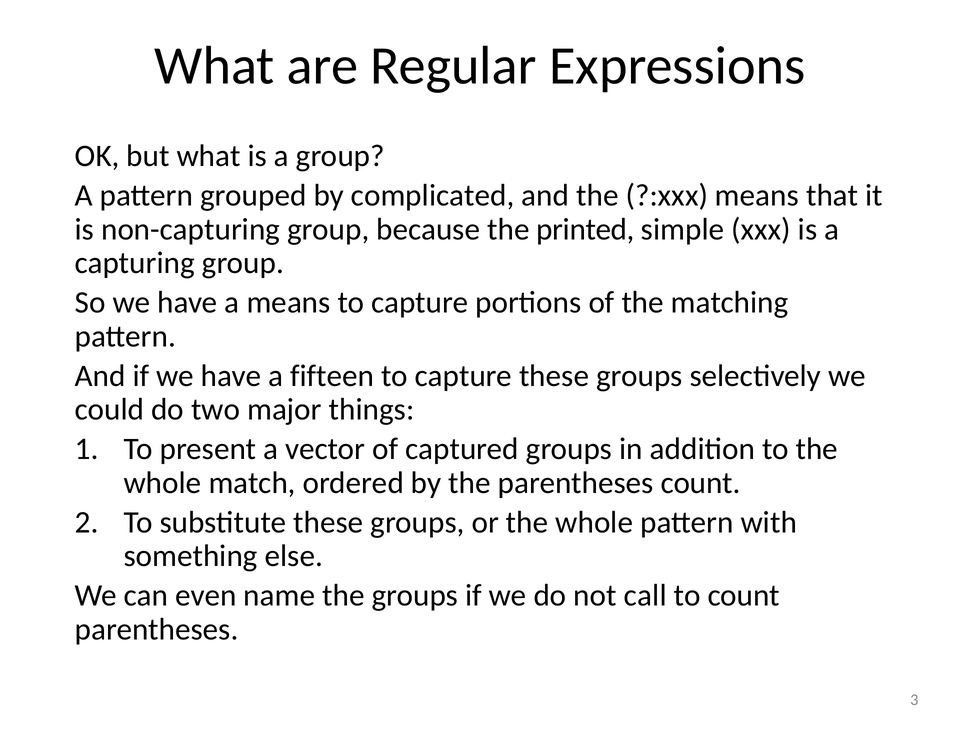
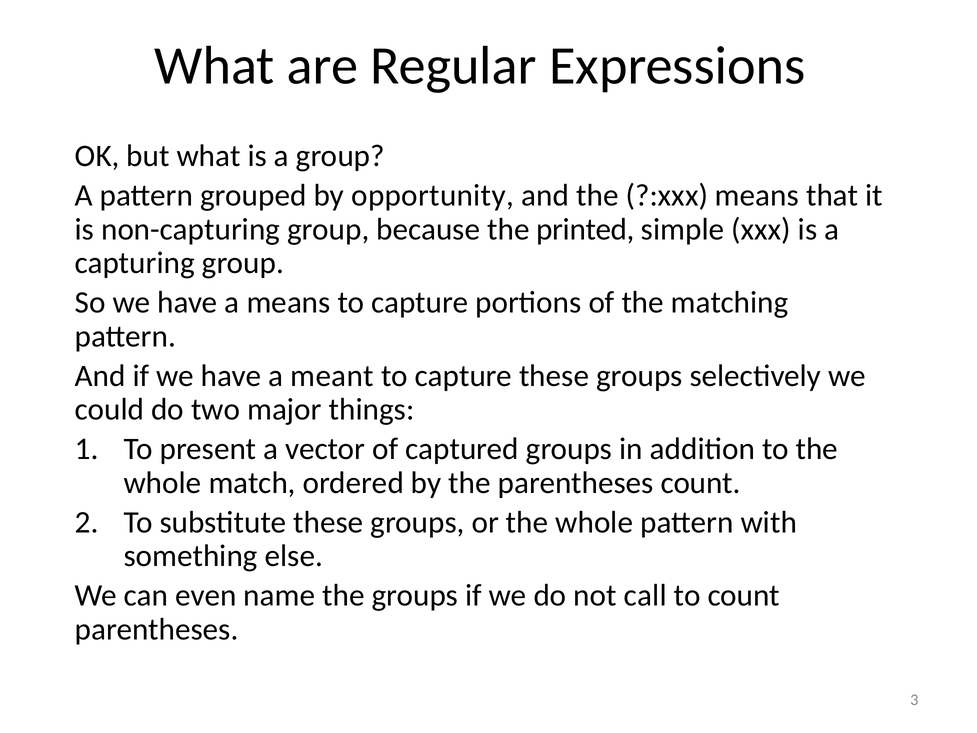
complicated: complicated -> opportunity
fifteen: fifteen -> meant
